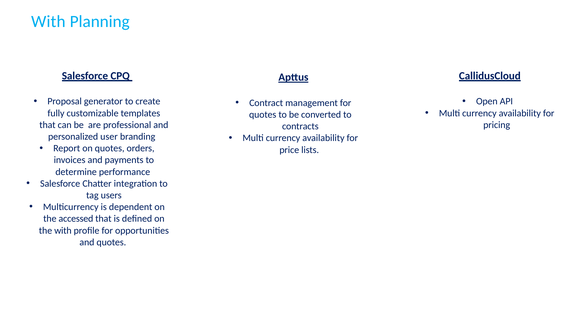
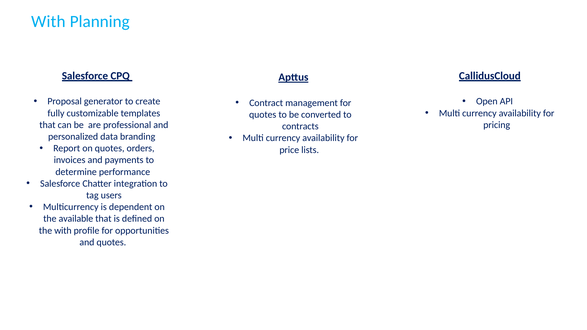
user: user -> data
accessed: accessed -> available
